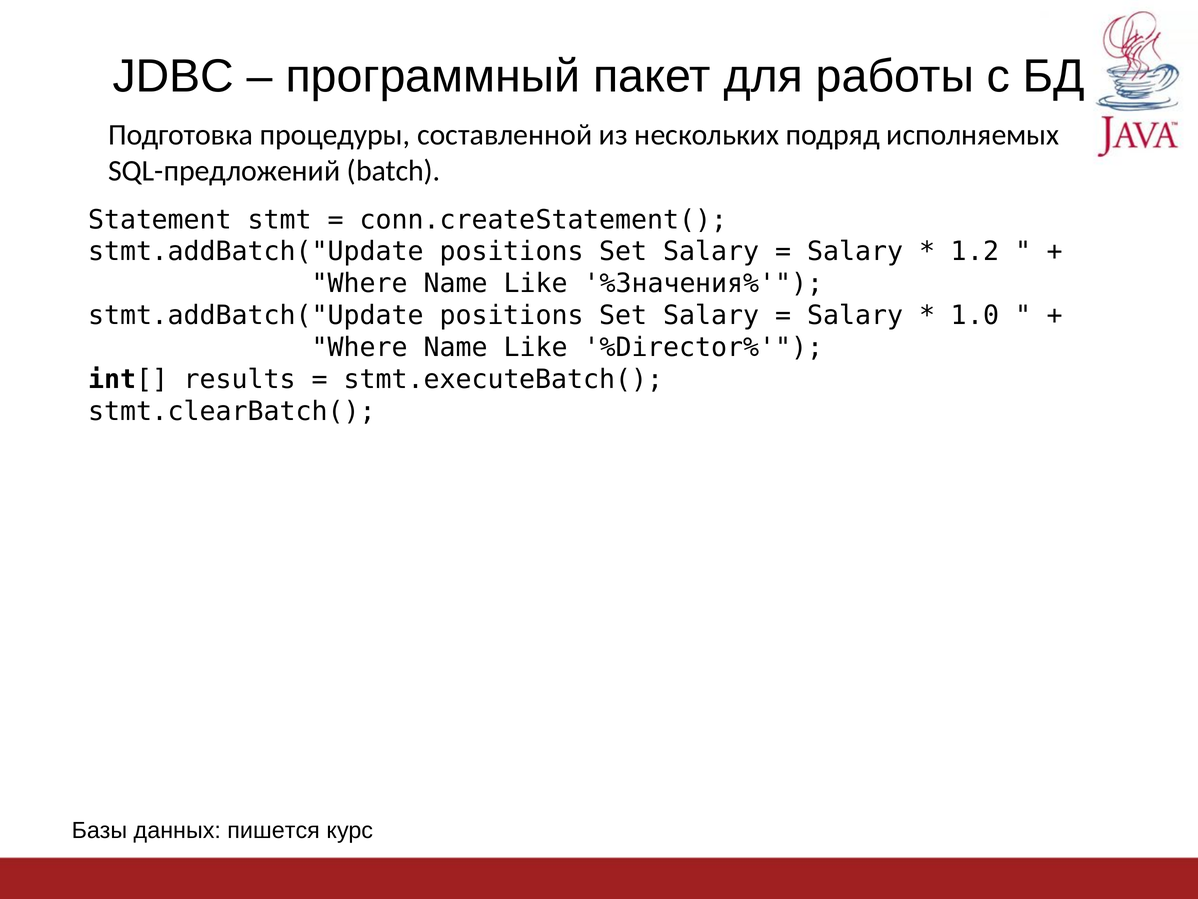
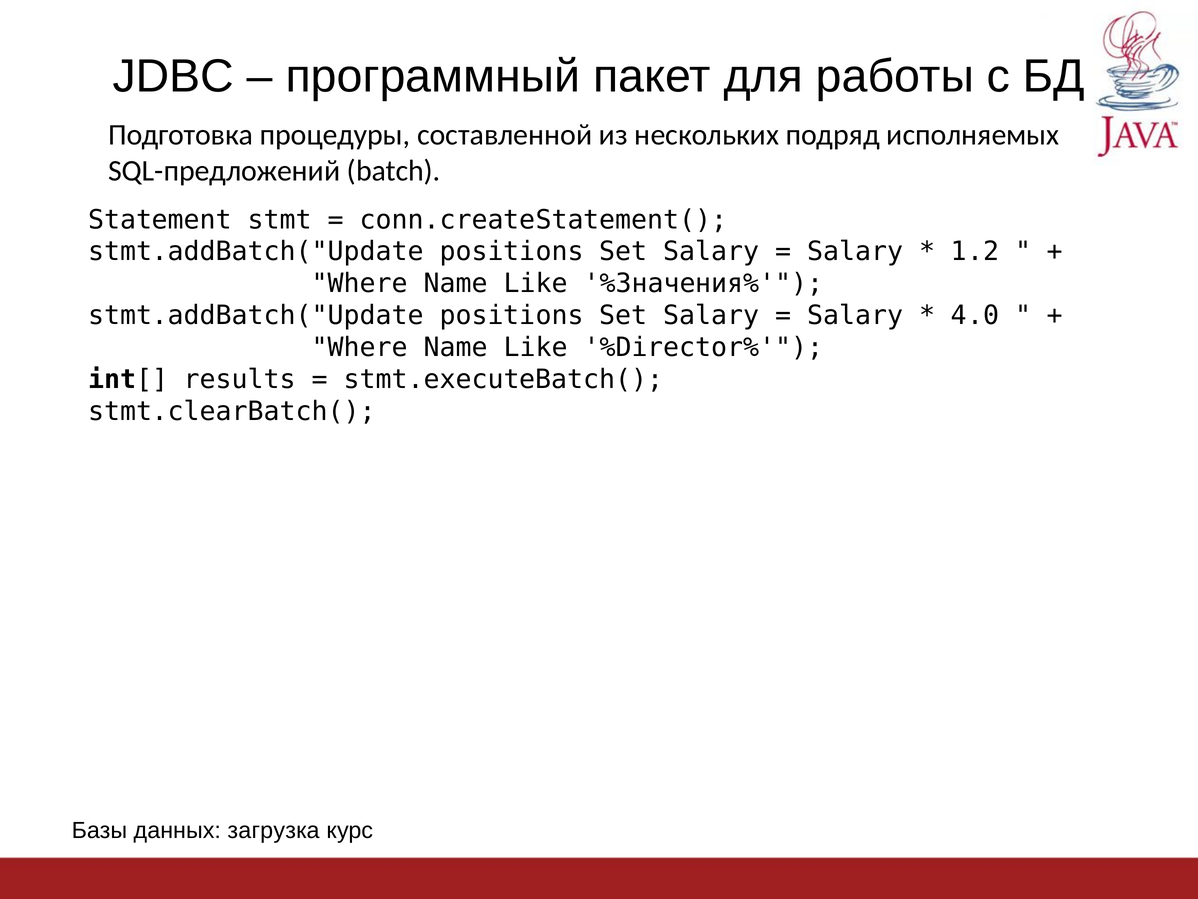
1.0: 1.0 -> 4.0
пишется: пишется -> загрузка
